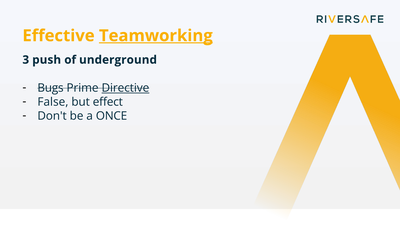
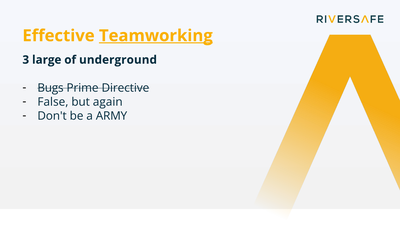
push: push -> large
Directive underline: present -> none
effect: effect -> again
ONCE: ONCE -> ARMY
